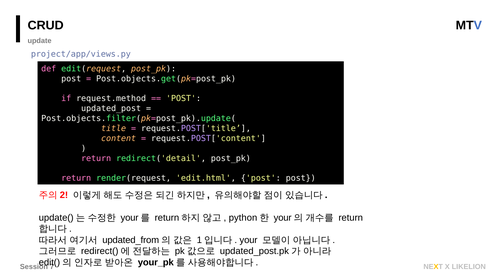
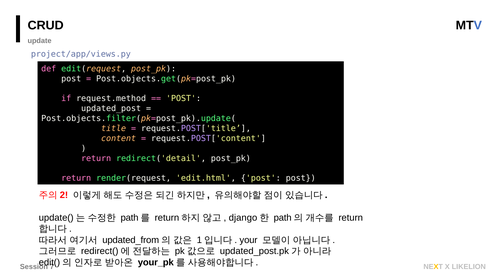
your at (130, 218): your -> path
python: python -> django
your at (283, 218): your -> path
